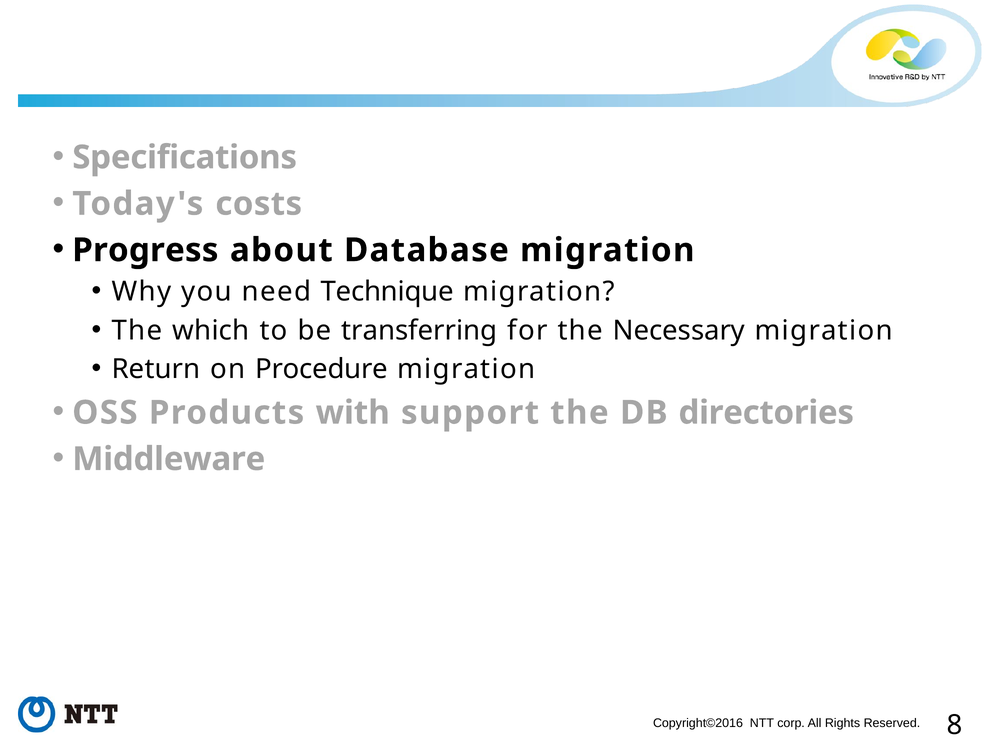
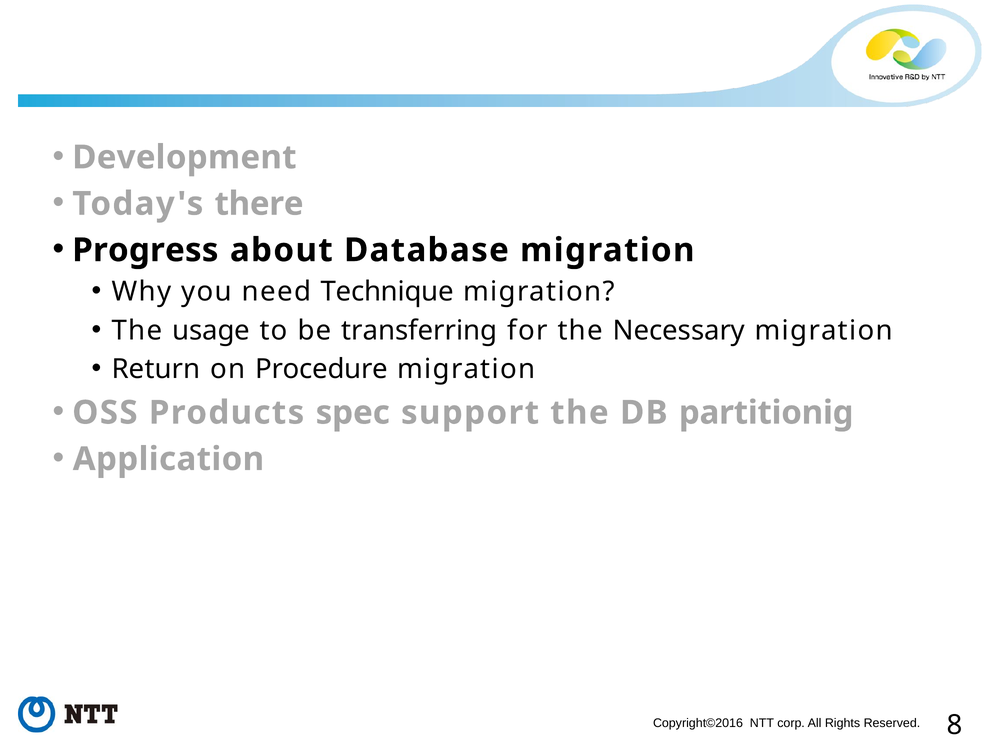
Specifications: Specifications -> Development
costs: costs -> there
which: which -> usage
with: with -> spec
directories: directories -> partitionig
Middleware: Middleware -> Application
